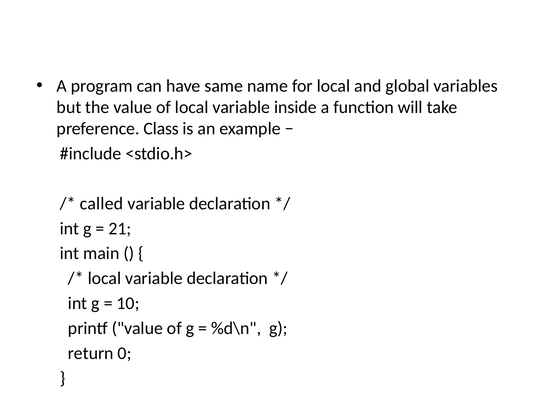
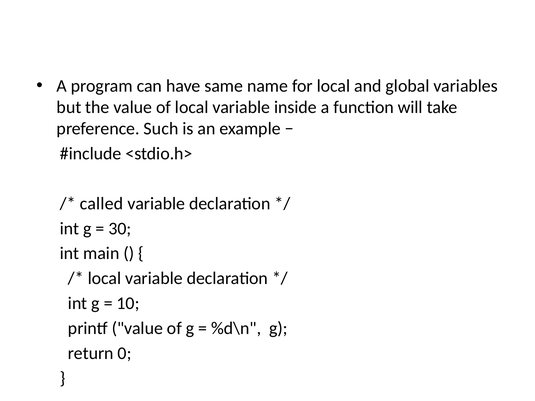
Class: Class -> Such
21: 21 -> 30
